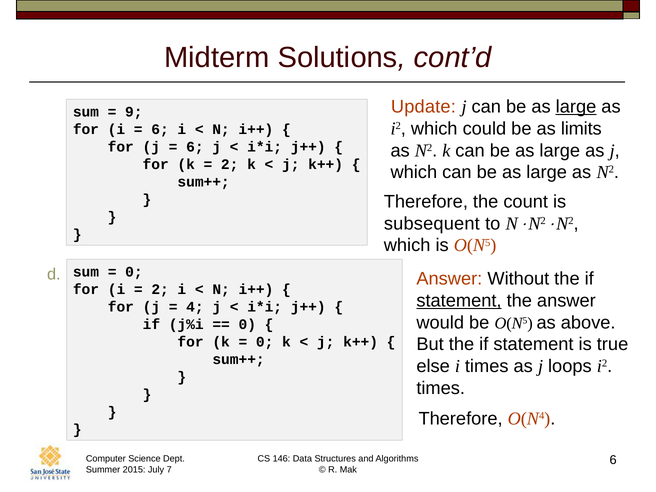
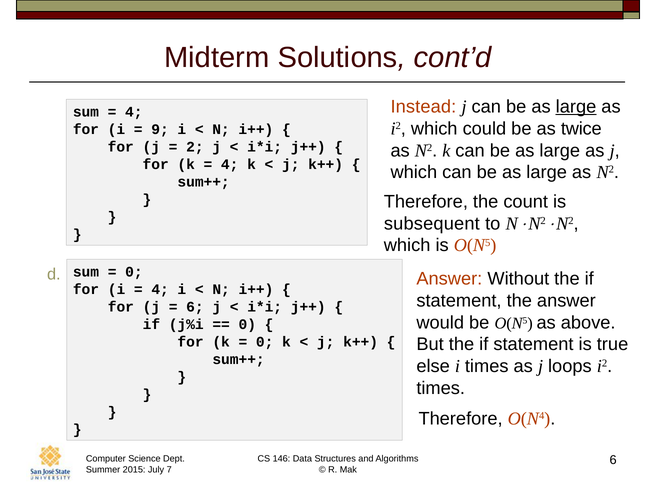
Update: Update -> Instead
9 at (134, 112): 9 -> 4
limits: limits -> twice
6 at (160, 130): 6 -> 9
6 at (195, 147): 6 -> 2
2 at (230, 164): 2 -> 4
2 at (160, 290): 2 -> 4
statement at (459, 301) underline: present -> none
4 at (195, 307): 4 -> 6
